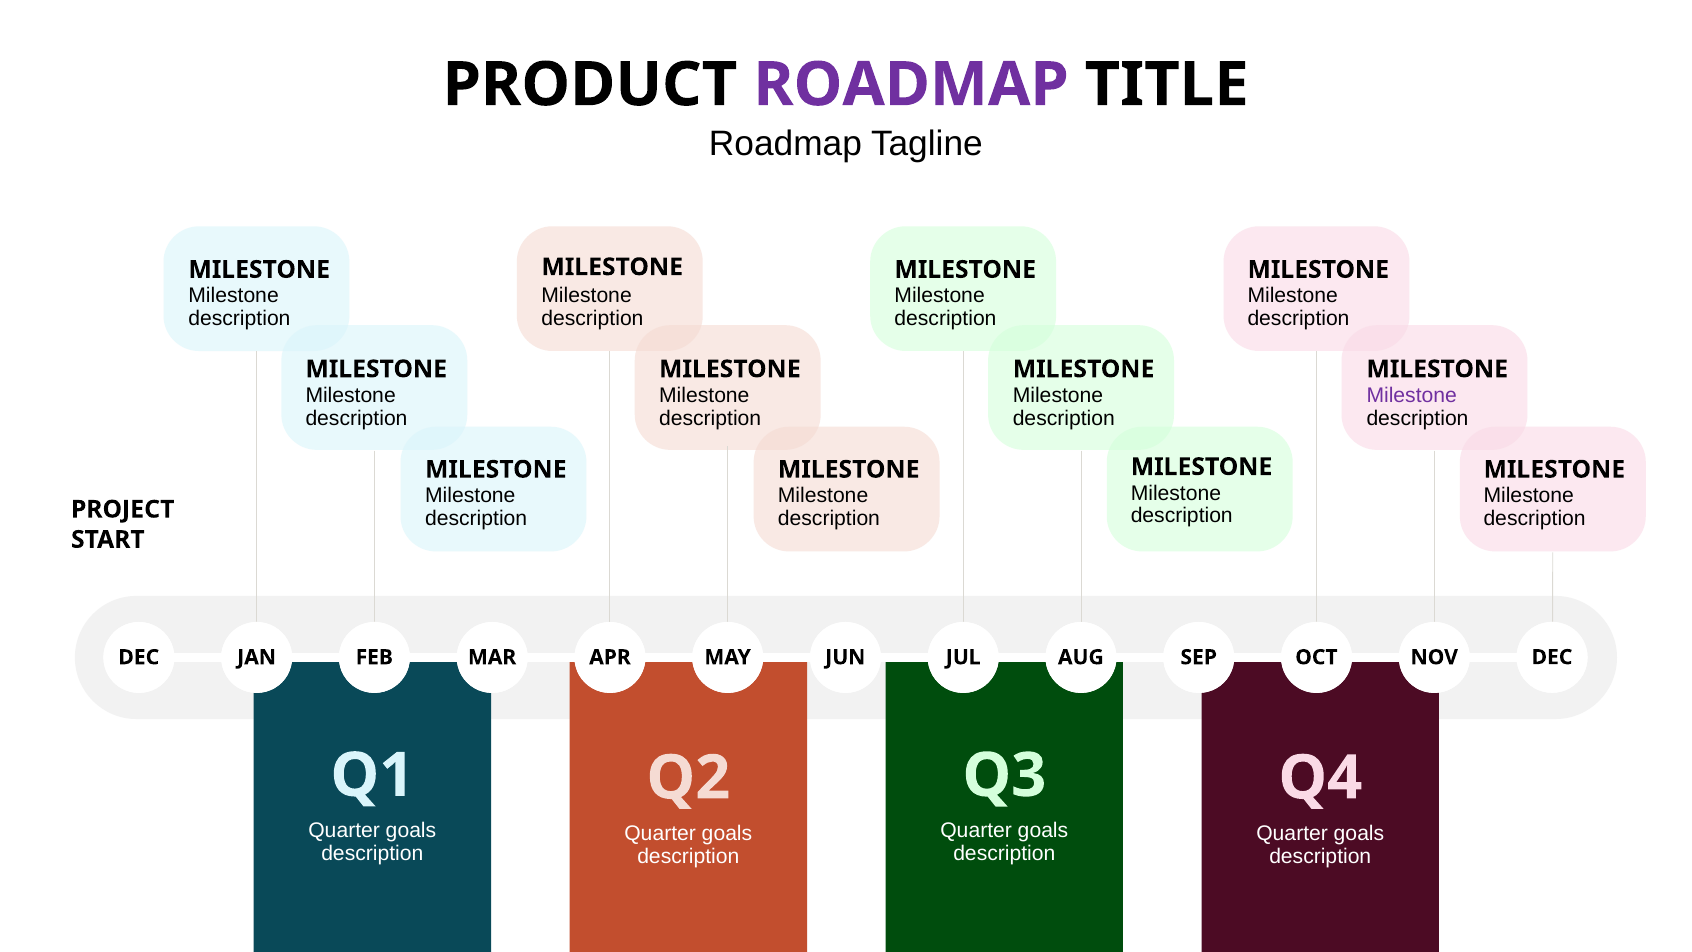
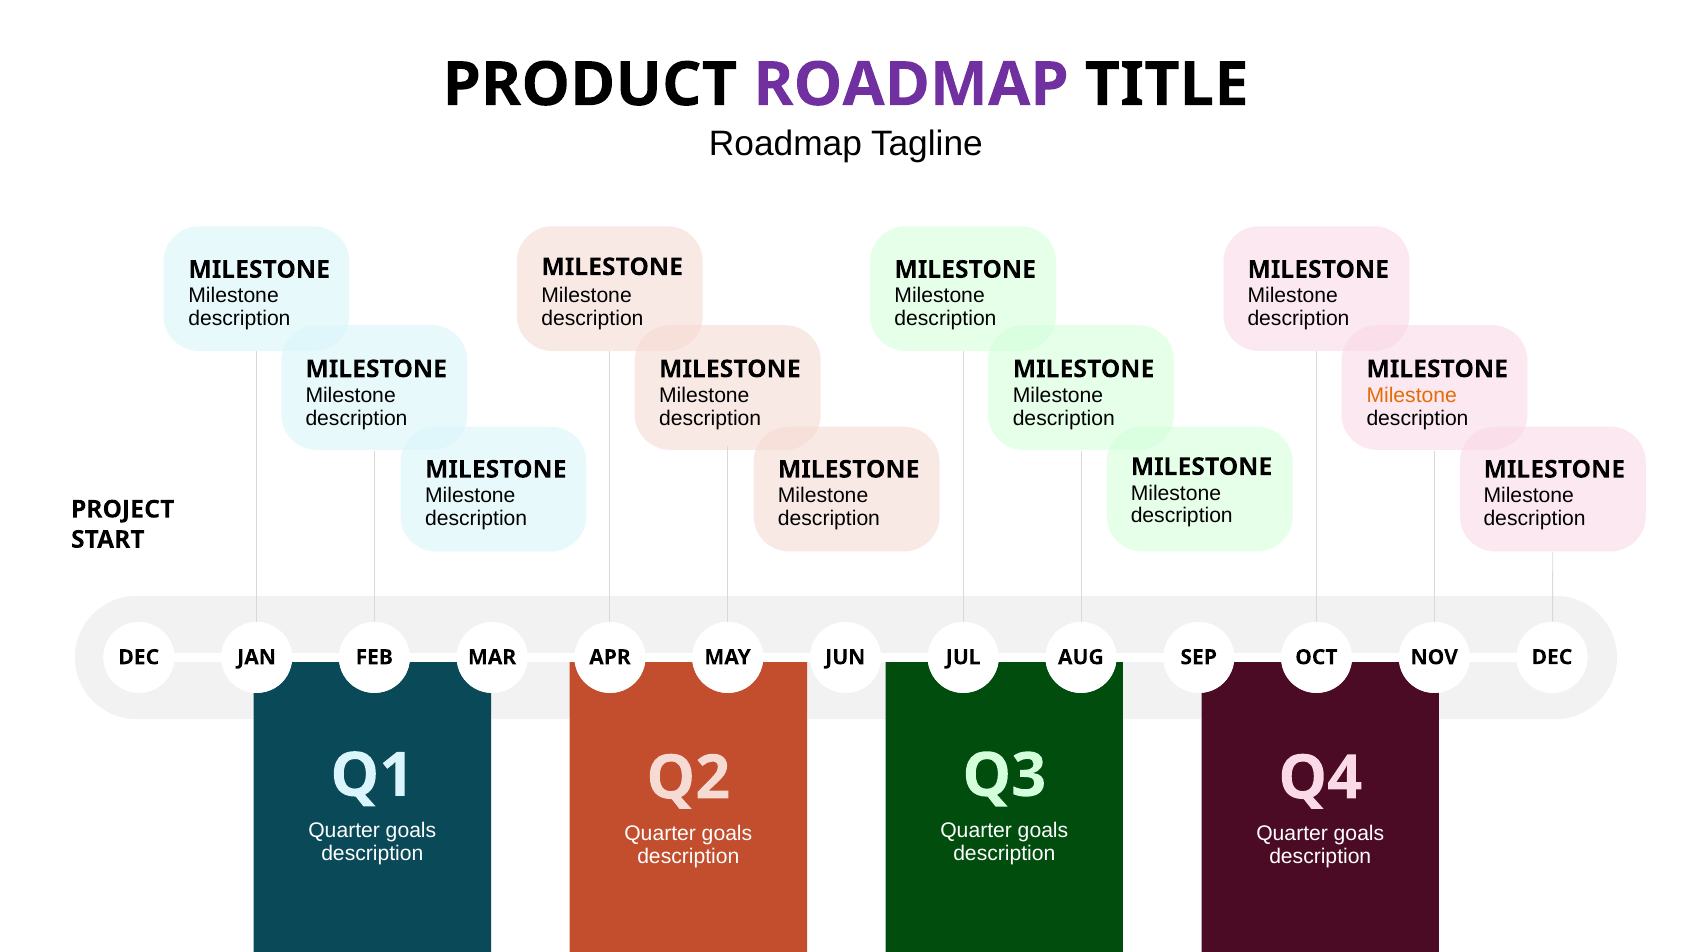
Milestone at (1412, 395) colour: purple -> orange
